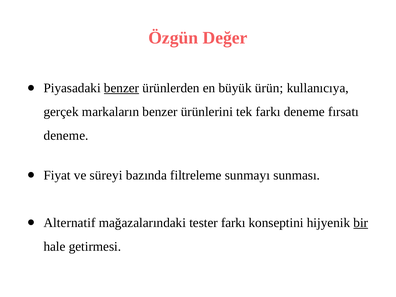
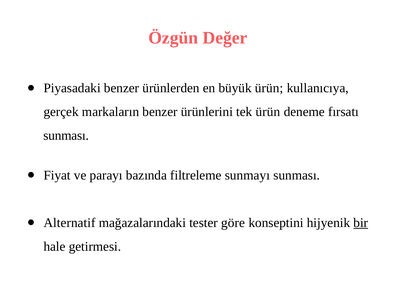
benzer at (122, 88) underline: present -> none
tek farkı: farkı -> ürün
deneme at (66, 136): deneme -> sunması
süreyi: süreyi -> parayı
tester farkı: farkı -> göre
